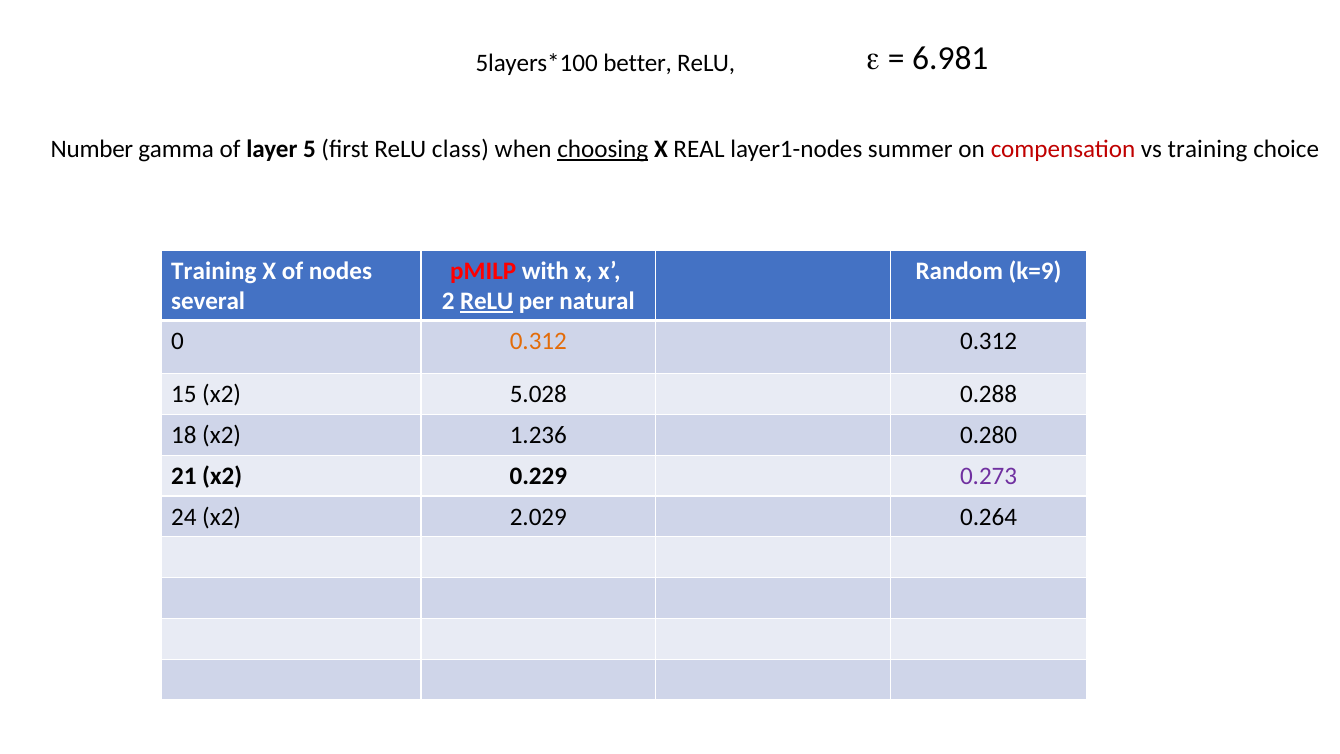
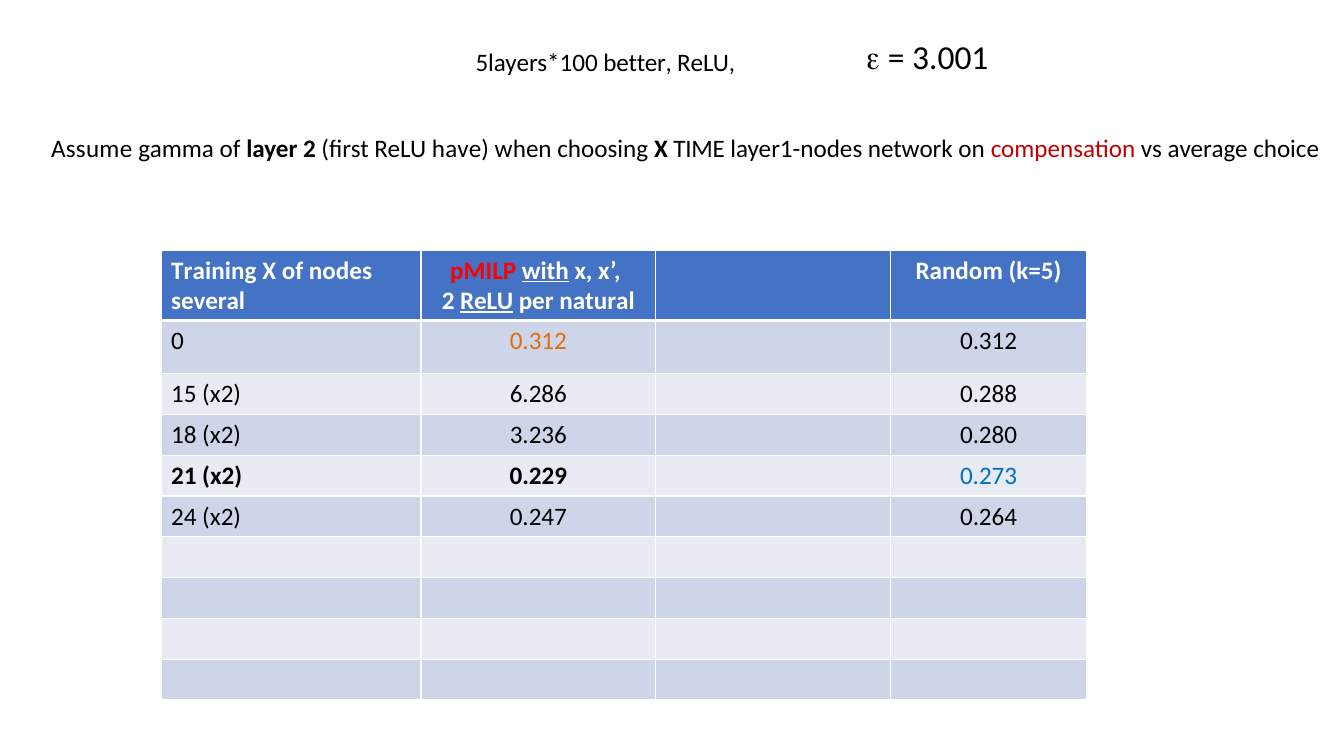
6.981: 6.981 -> 3.001
Number: Number -> Assume
layer 5: 5 -> 2
class: class -> have
choosing underline: present -> none
REAL: REAL -> TIME
summer: summer -> network
vs training: training -> average
with underline: none -> present
k=9: k=9 -> k=5
5.028: 5.028 -> 6.286
1.236: 1.236 -> 3.236
0.273 colour: purple -> blue
2.029: 2.029 -> 0.247
